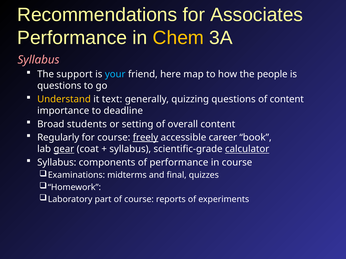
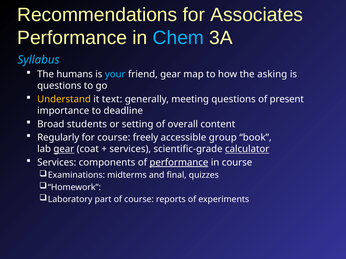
Chem colour: yellow -> light blue
Syllabus at (39, 60) colour: pink -> light blue
support: support -> humans
friend here: here -> gear
people: people -> asking
quizzing: quizzing -> meeting
of content: content -> present
freely underline: present -> none
career: career -> group
syllabus at (130, 149): syllabus -> services
Syllabus at (57, 163): Syllabus -> Services
performance at (179, 163) underline: none -> present
